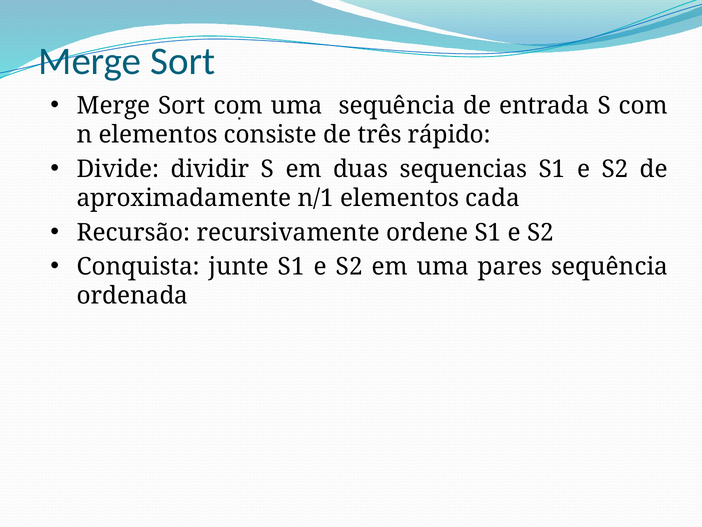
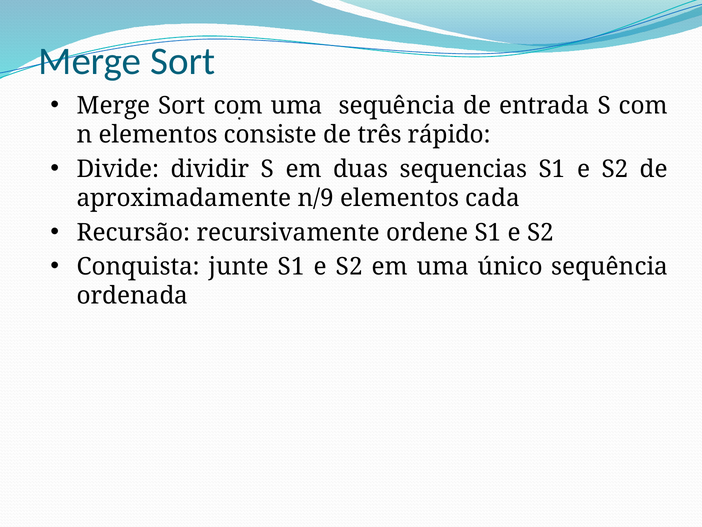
n/1: n/1 -> n/9
pares: pares -> único
